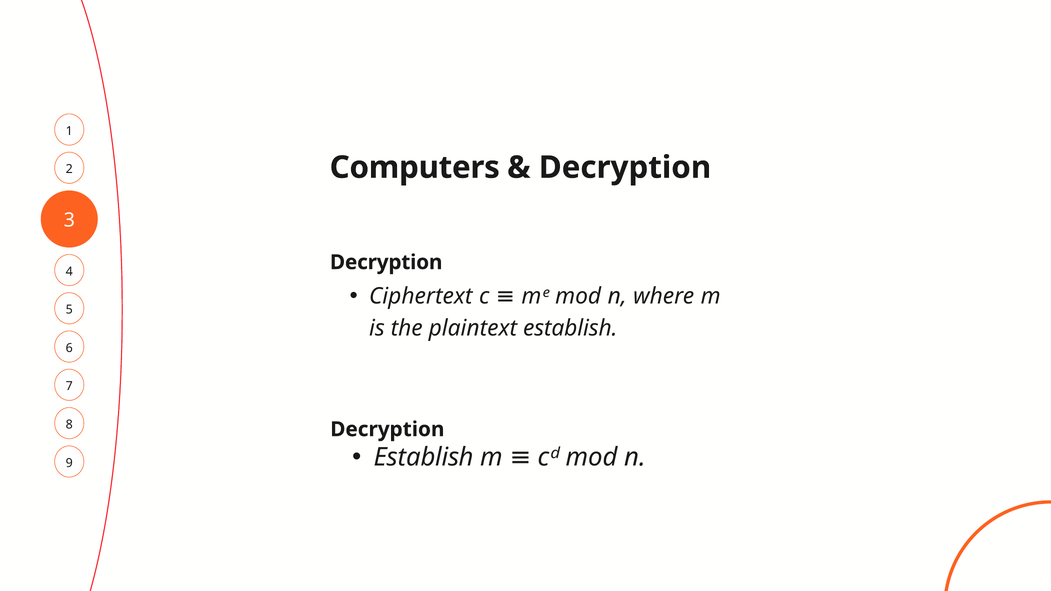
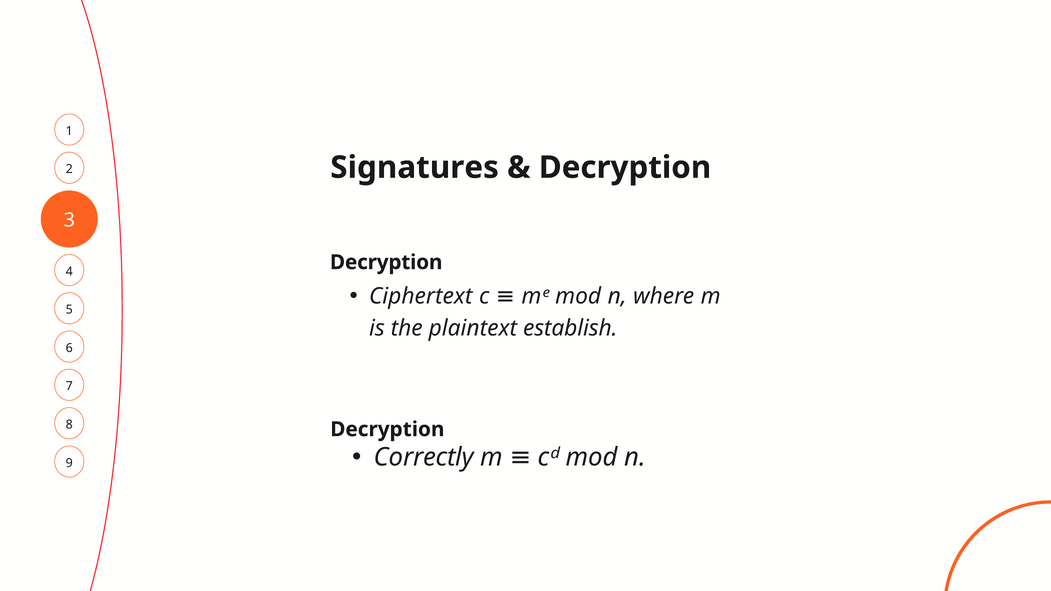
Computers: Computers -> Signatures
Establish at (424, 458): Establish -> Correctly
